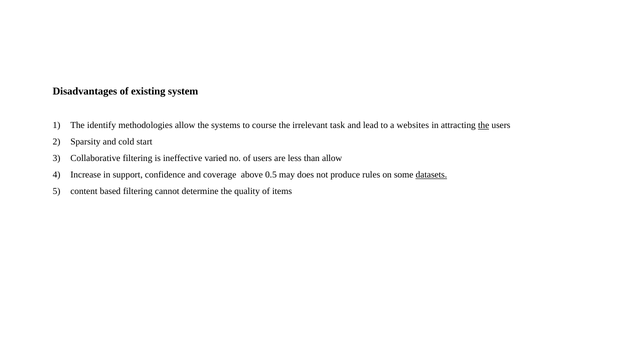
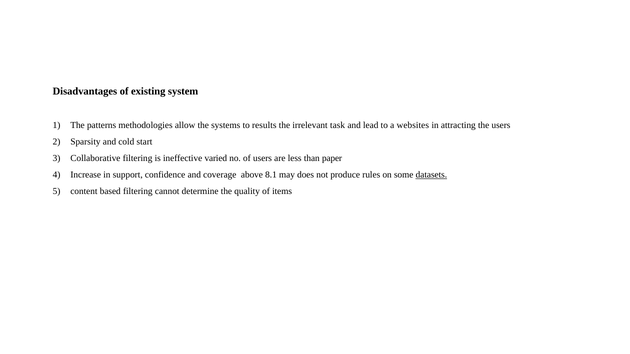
identify: identify -> patterns
course: course -> results
the at (484, 125) underline: present -> none
than allow: allow -> paper
0.5: 0.5 -> 8.1
